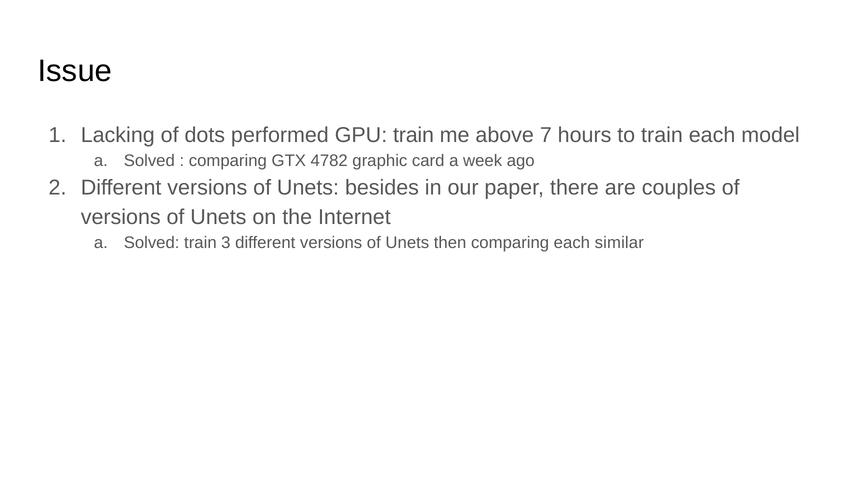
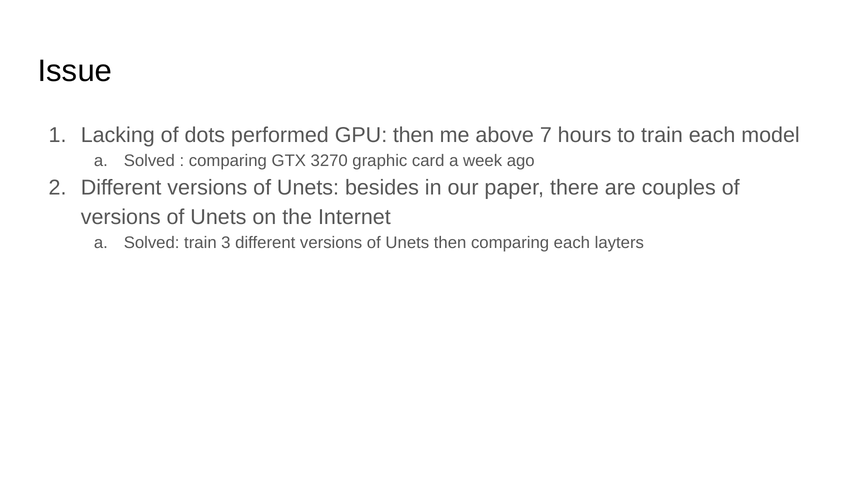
GPU train: train -> then
4782: 4782 -> 3270
similar: similar -> layters
